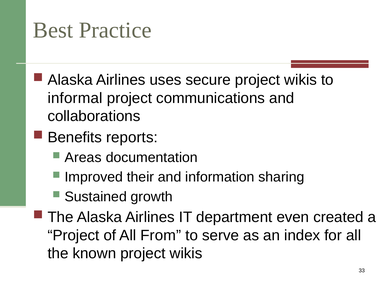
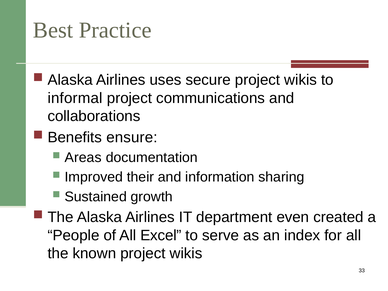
reports: reports -> ensure
Project at (73, 235): Project -> People
From: From -> Excel
